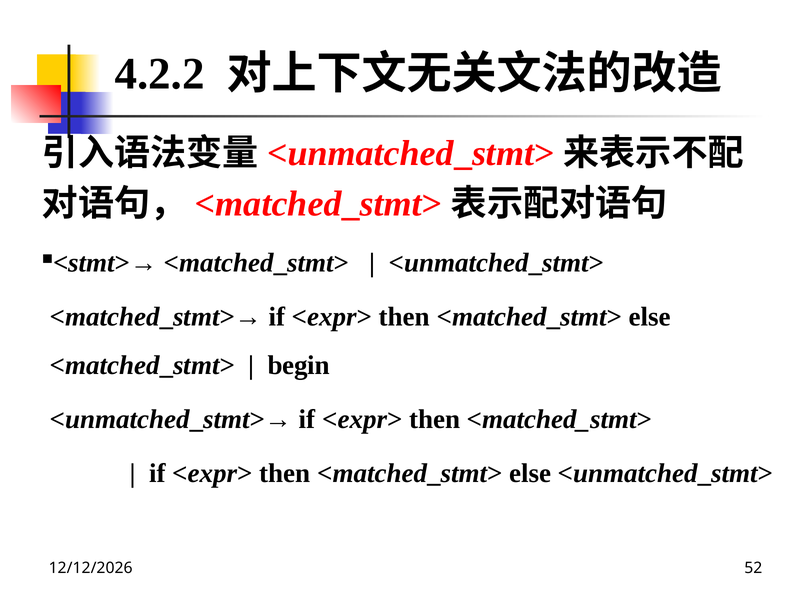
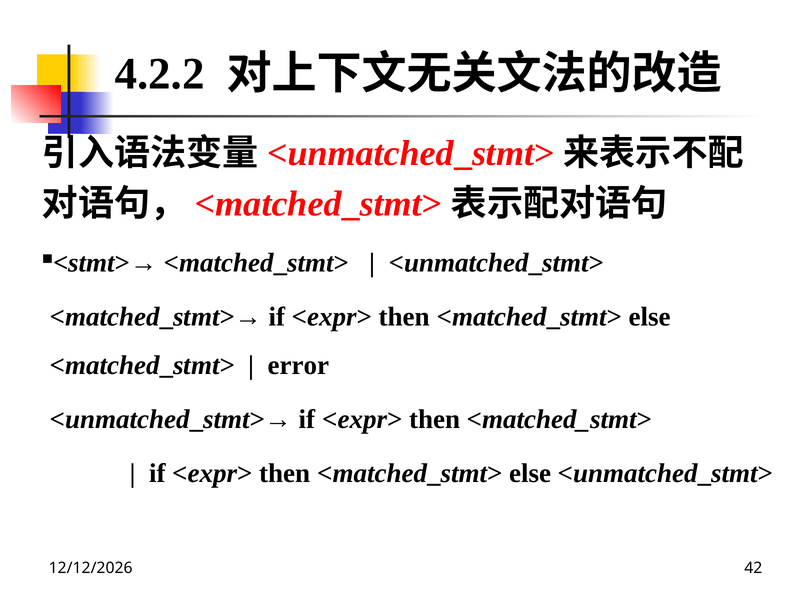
begin: begin -> error
52: 52 -> 42
